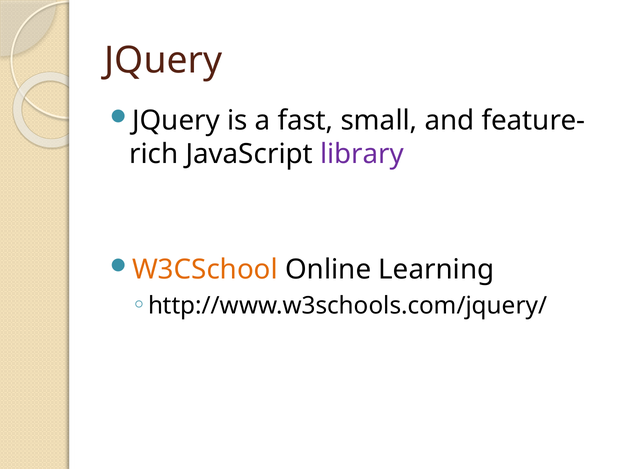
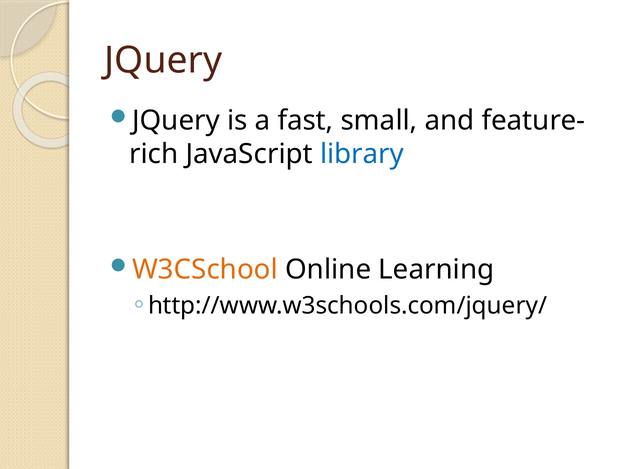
library colour: purple -> blue
